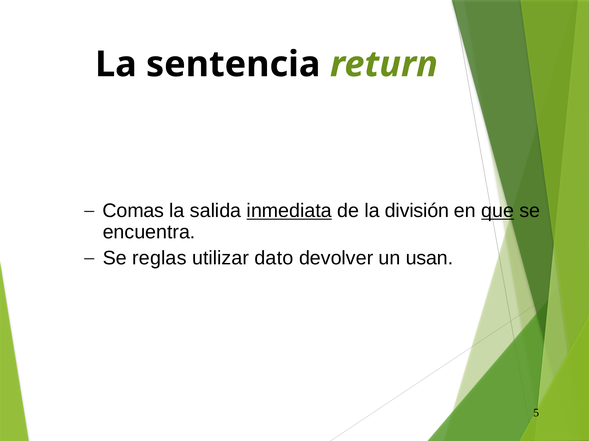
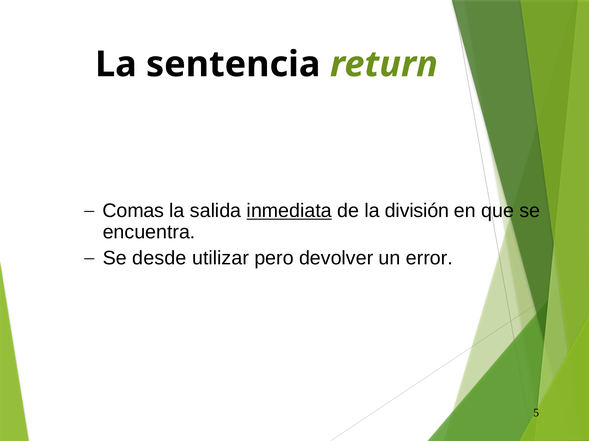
que underline: present -> none
reglas: reglas -> desde
dato: dato -> pero
usan: usan -> error
